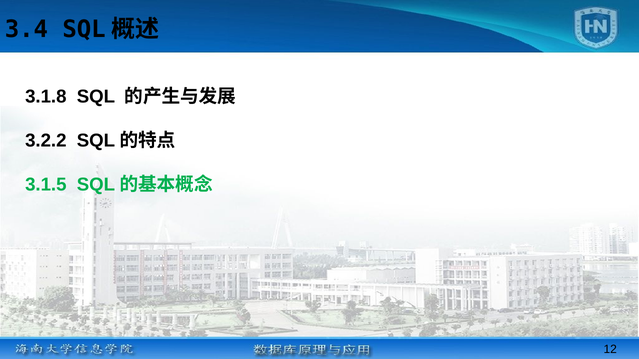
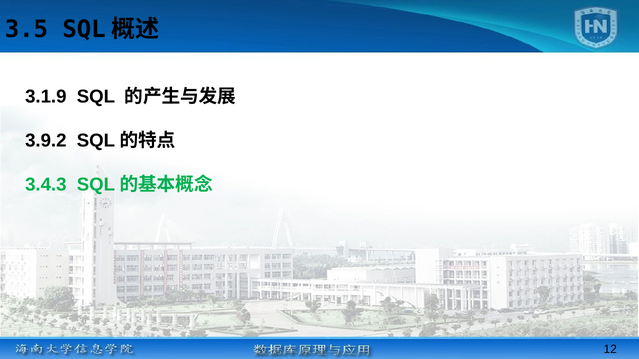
3.4: 3.4 -> 3.5
3.1.8: 3.1.8 -> 3.1.9
3.2.2: 3.2.2 -> 3.9.2
3.1.5: 3.1.5 -> 3.4.3
